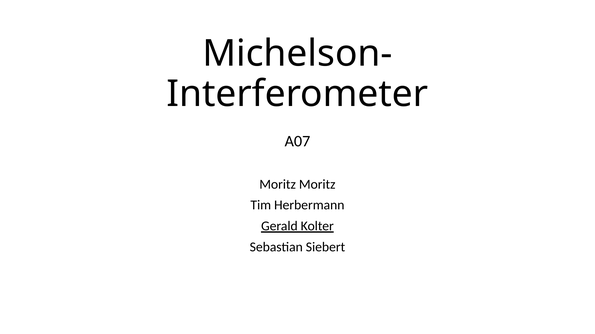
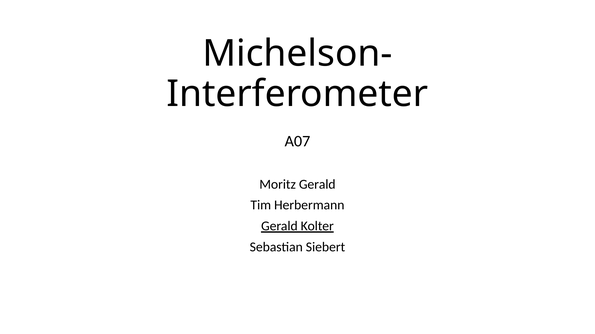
Moritz Moritz: Moritz -> Gerald
